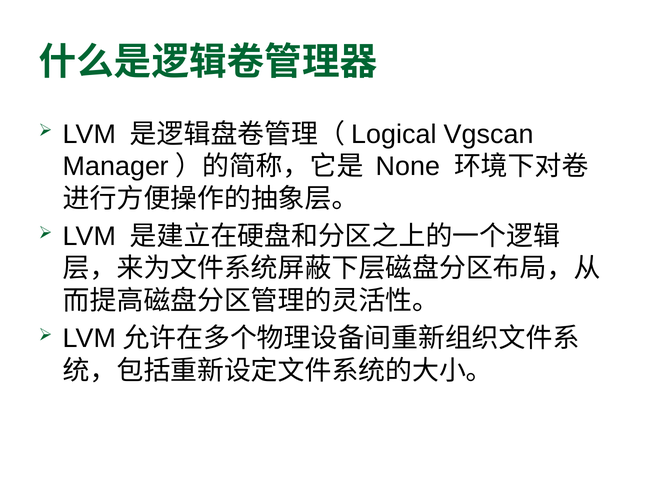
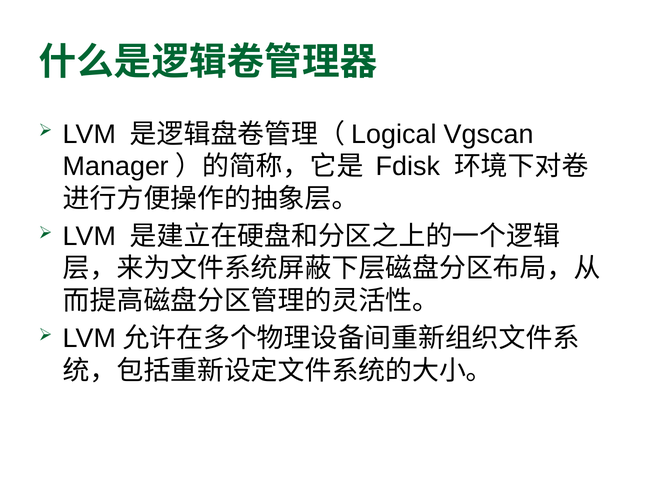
None: None -> Fdisk
